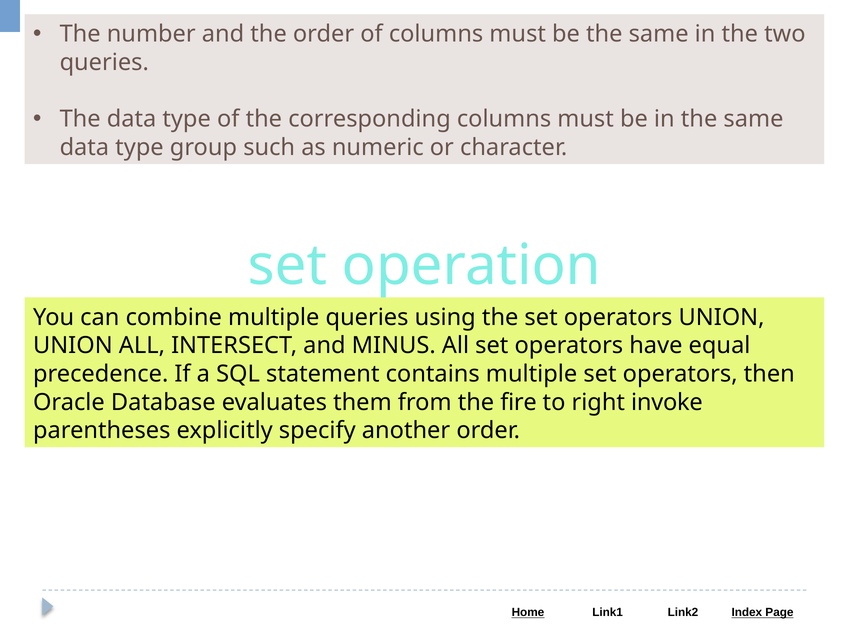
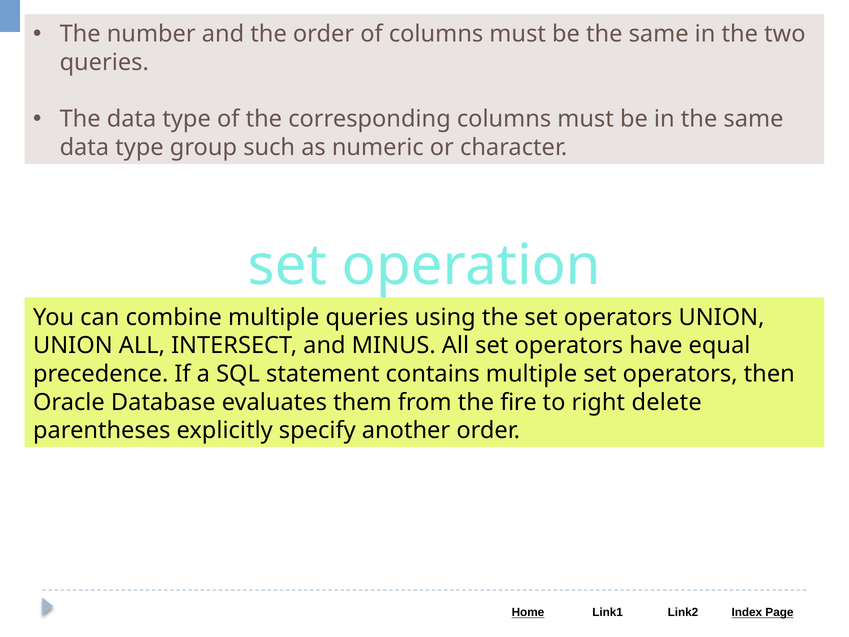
invoke: invoke -> delete
